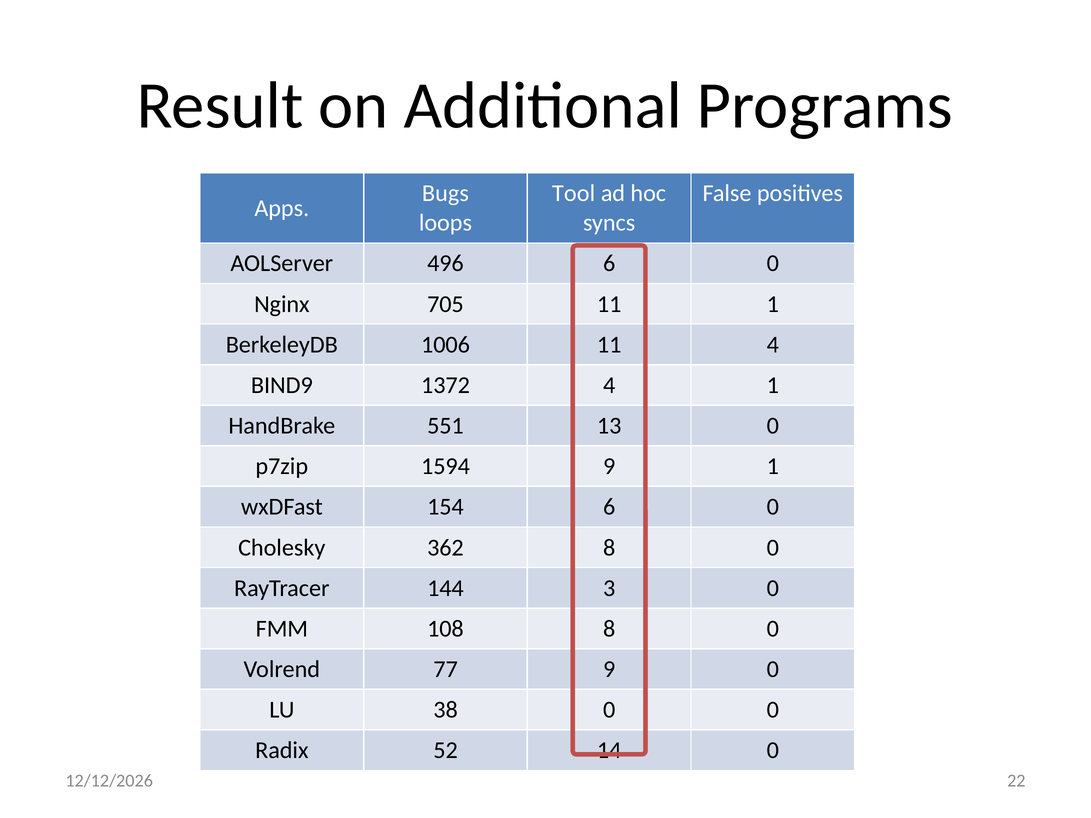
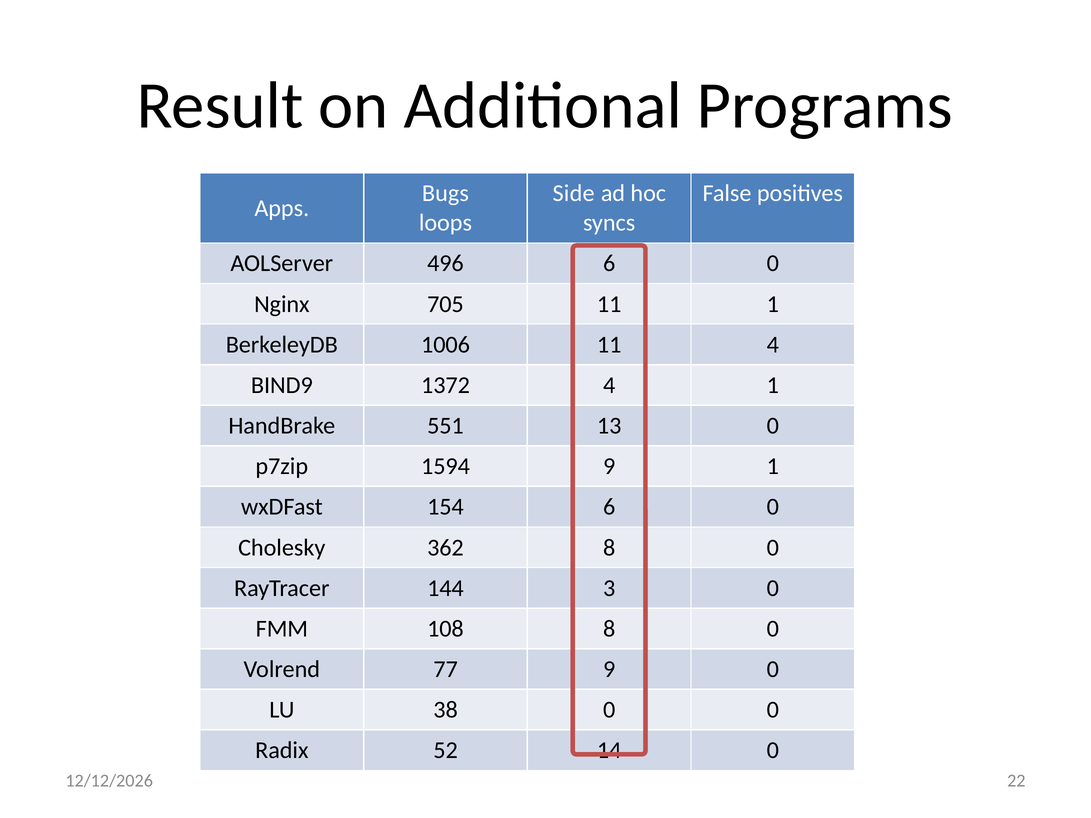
Tool: Tool -> Side
